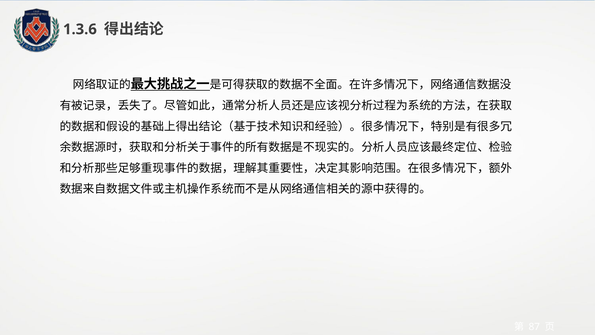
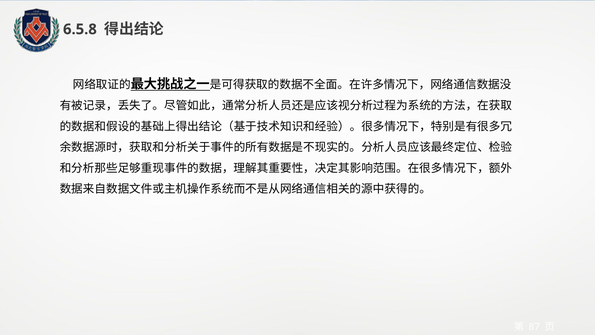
1.3.6: 1.3.6 -> 6.5.8
